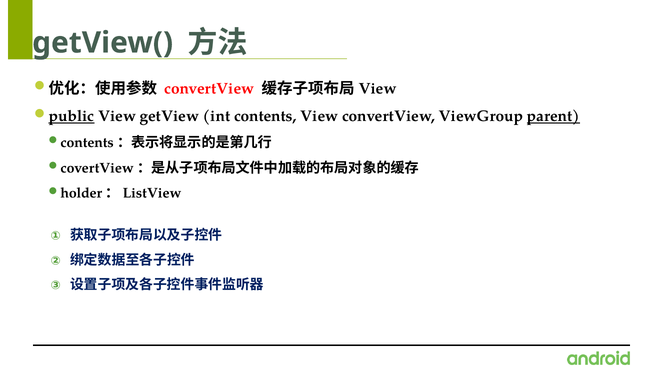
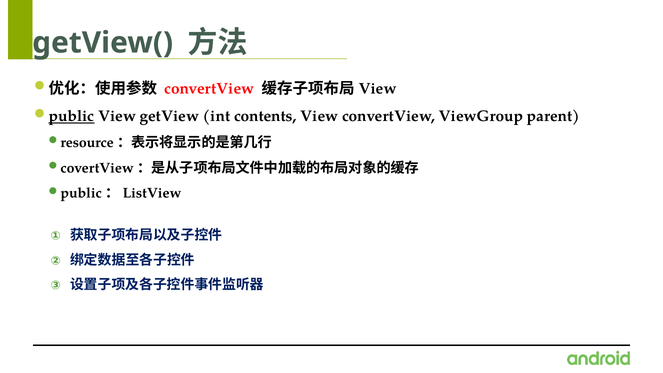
parent underline: present -> none
contents at (87, 142): contents -> resource
holder at (81, 193): holder -> public
